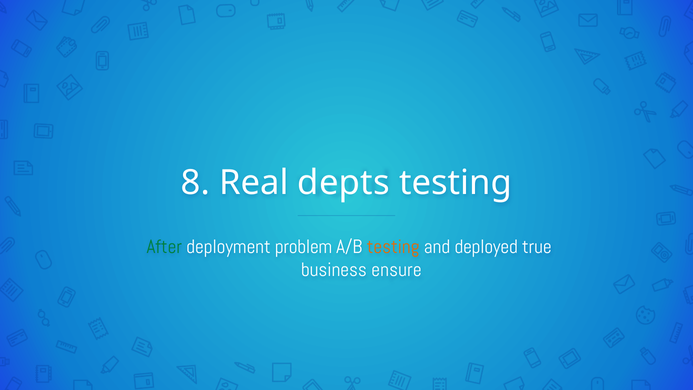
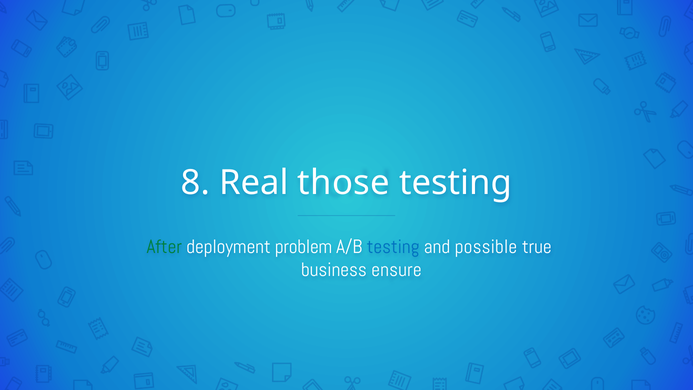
depts: depts -> those
testing at (393, 247) colour: orange -> blue
deployed: deployed -> possible
